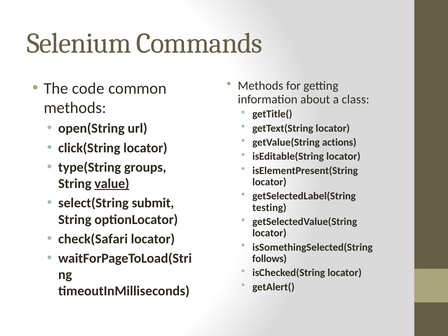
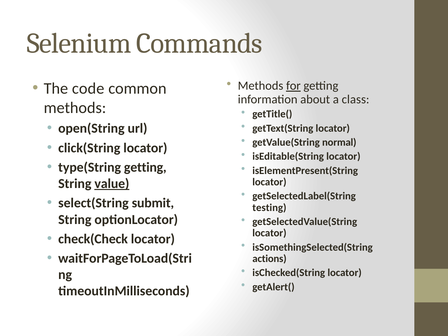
for underline: none -> present
actions: actions -> normal
type(String groups: groups -> getting
check(Safari: check(Safari -> check(Check
follows: follows -> actions
